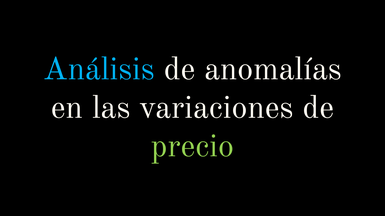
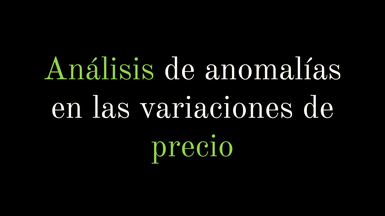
Análisis colour: light blue -> light green
